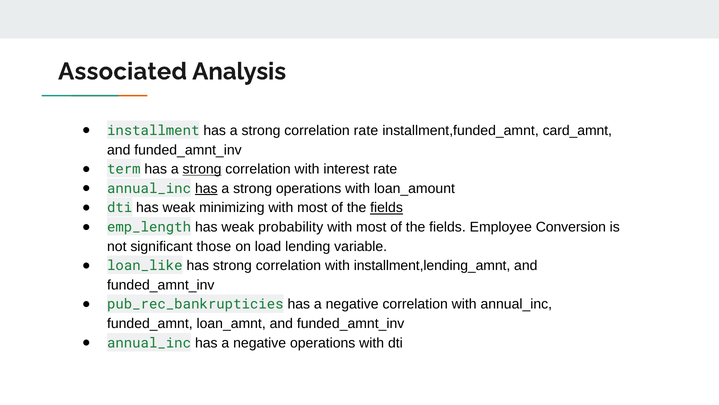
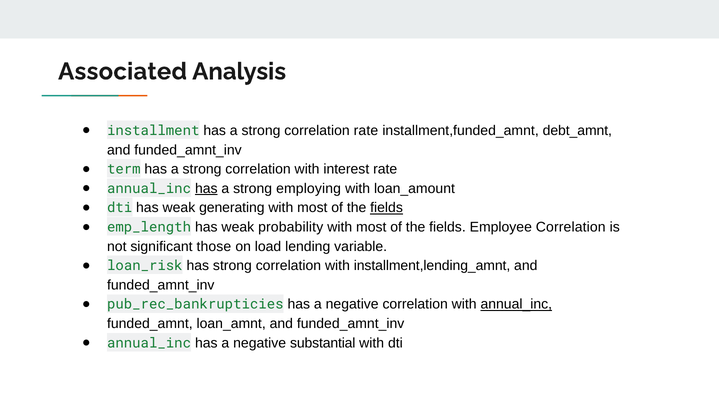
card_amnt: card_amnt -> debt_amnt
strong at (202, 169) underline: present -> none
strong operations: operations -> employing
minimizing: minimizing -> generating
Employee Conversion: Conversion -> Correlation
loan_like: loan_like -> loan_risk
annual_inc at (516, 304) underline: none -> present
negative operations: operations -> substantial
